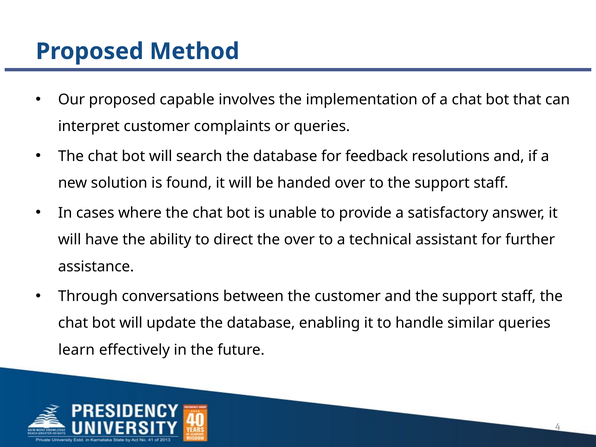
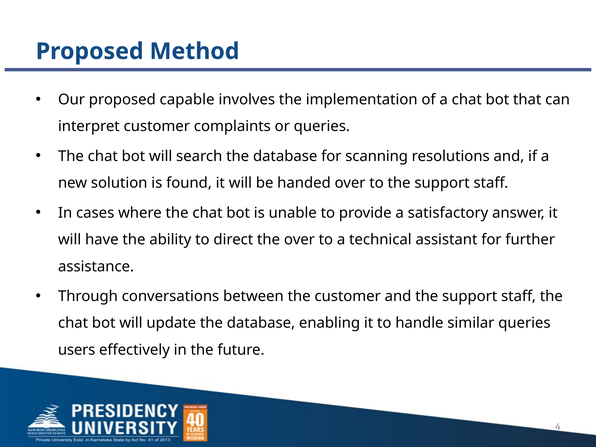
feedback: feedback -> scanning
learn: learn -> users
